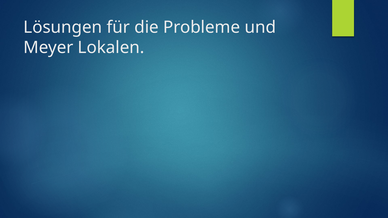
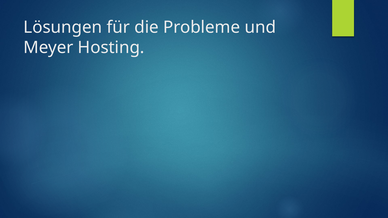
Lokalen: Lokalen -> Hosting
